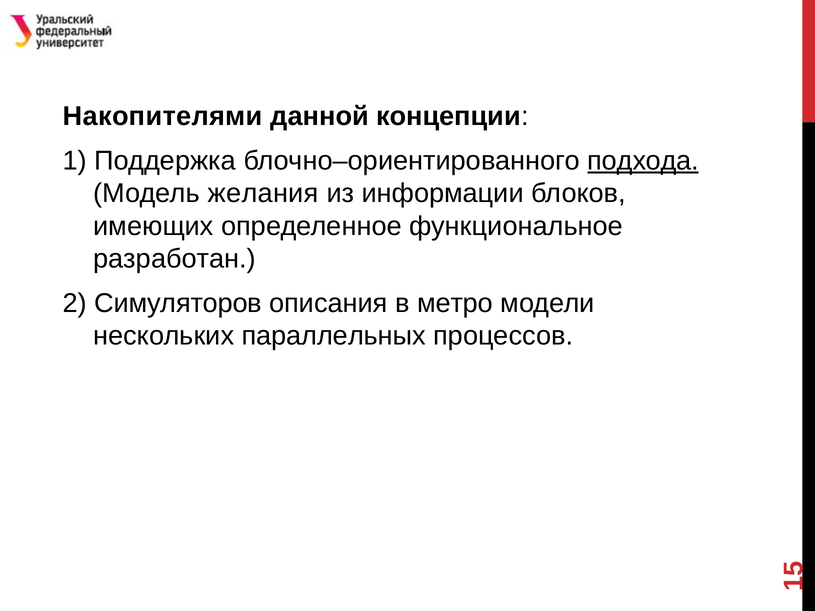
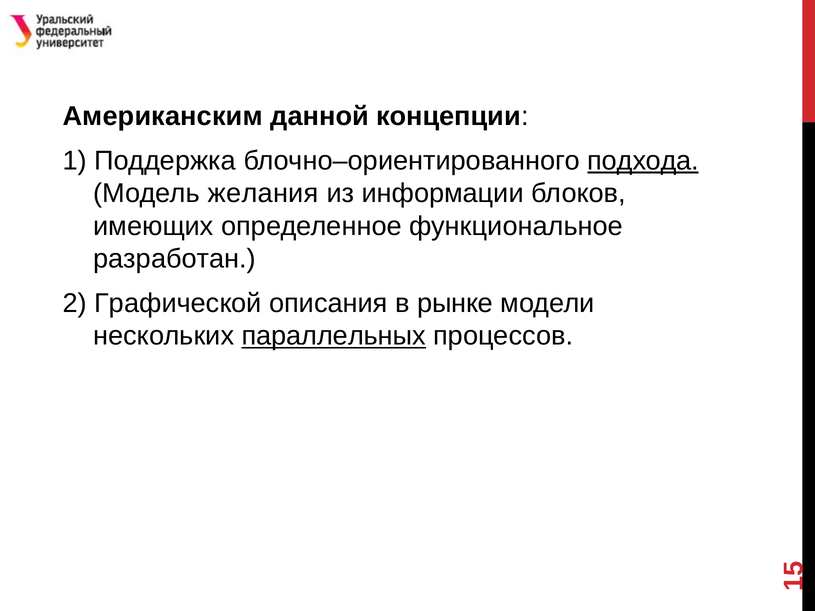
Накопителями: Накопителями -> Американским
Симуляторов: Симуляторов -> Графической
метро: метро -> рынке
параллельных underline: none -> present
